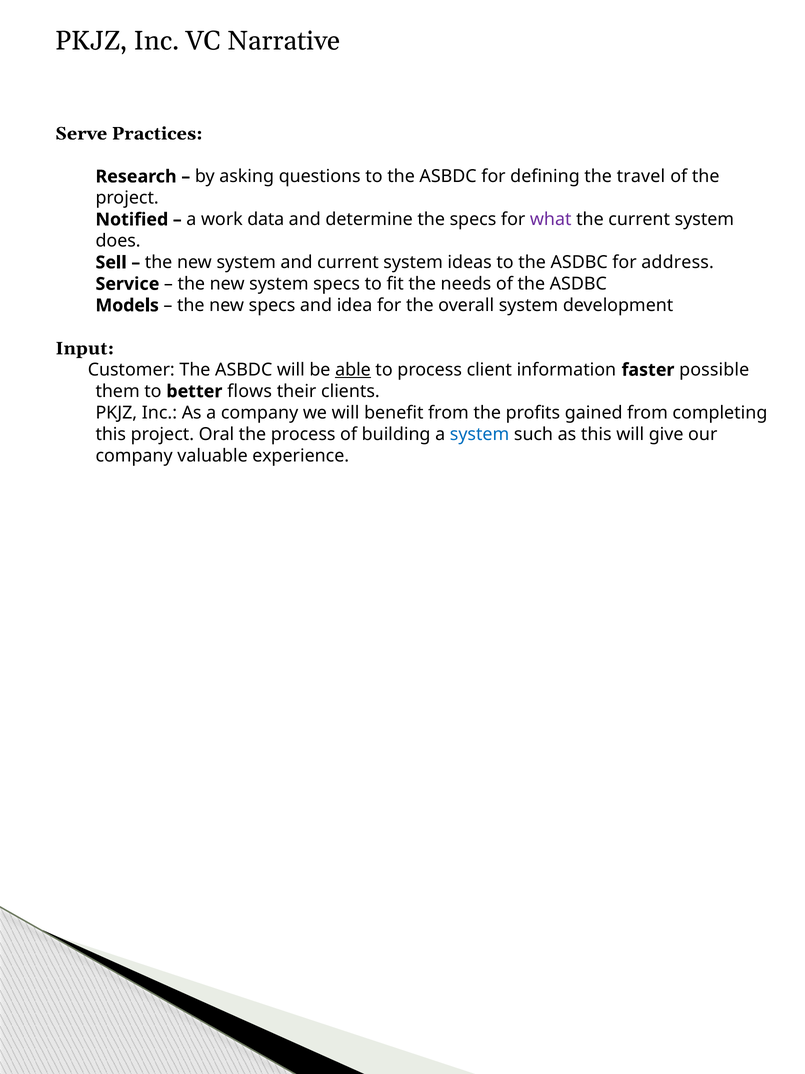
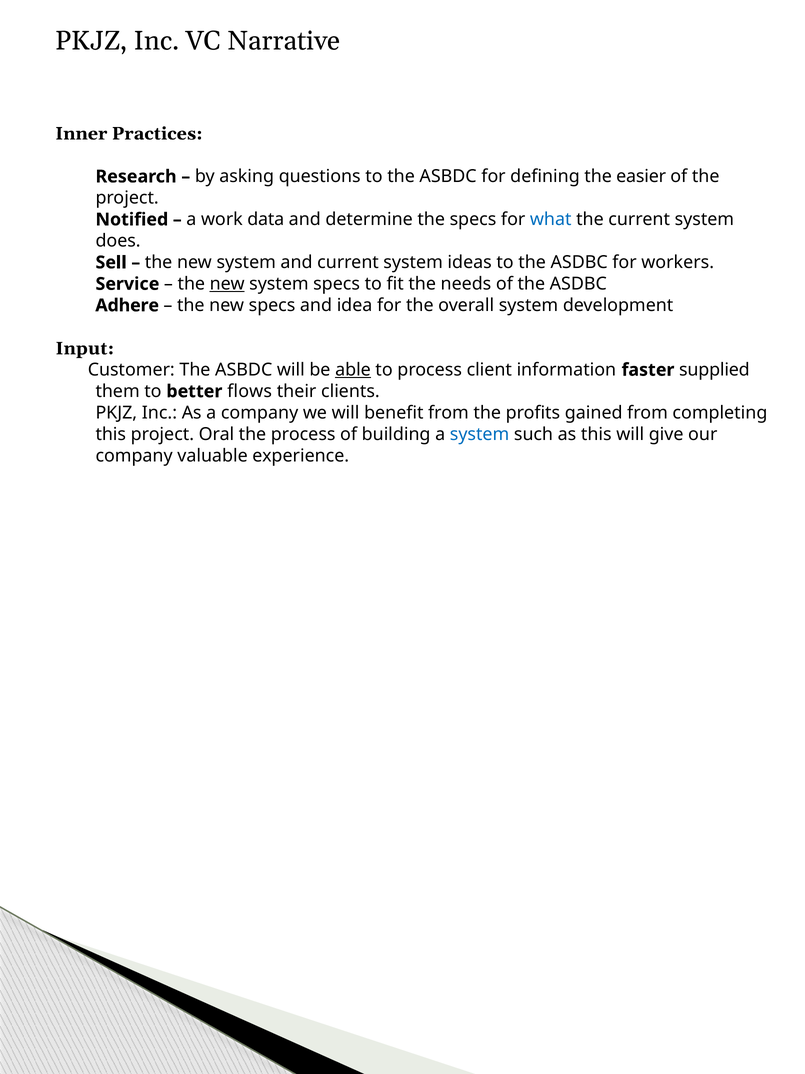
Serve: Serve -> Inner
travel: travel -> easier
what colour: purple -> blue
address: address -> workers
new at (227, 284) underline: none -> present
Models: Models -> Adhere
possible: possible -> supplied
